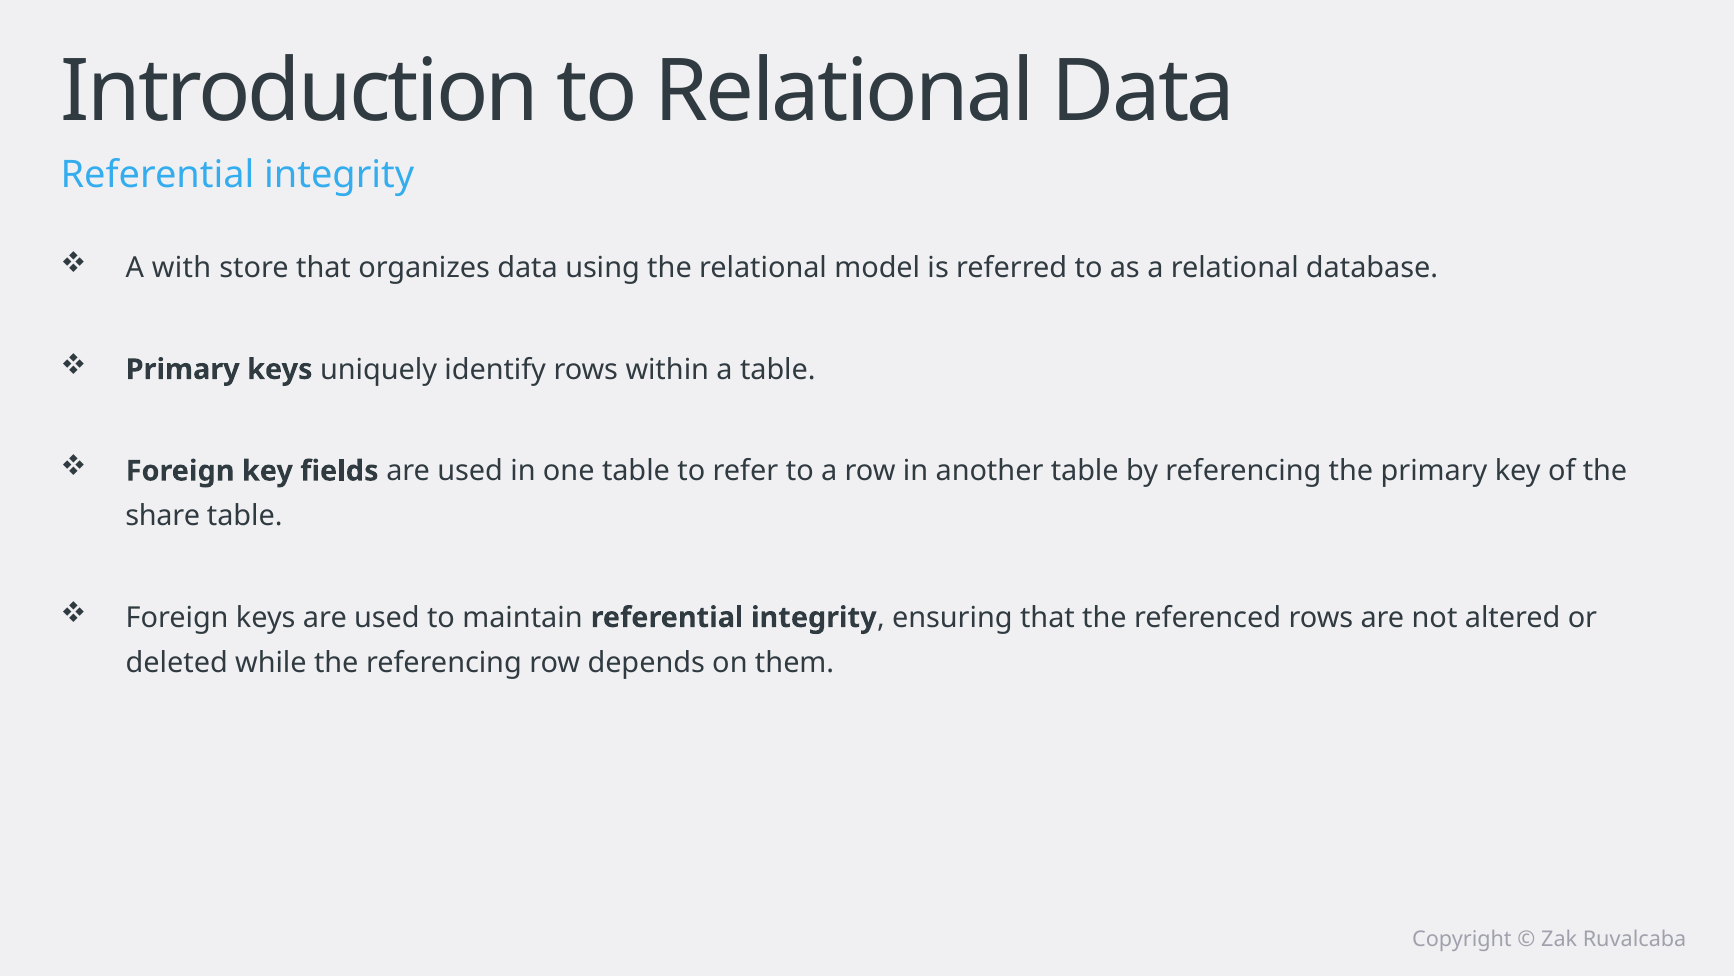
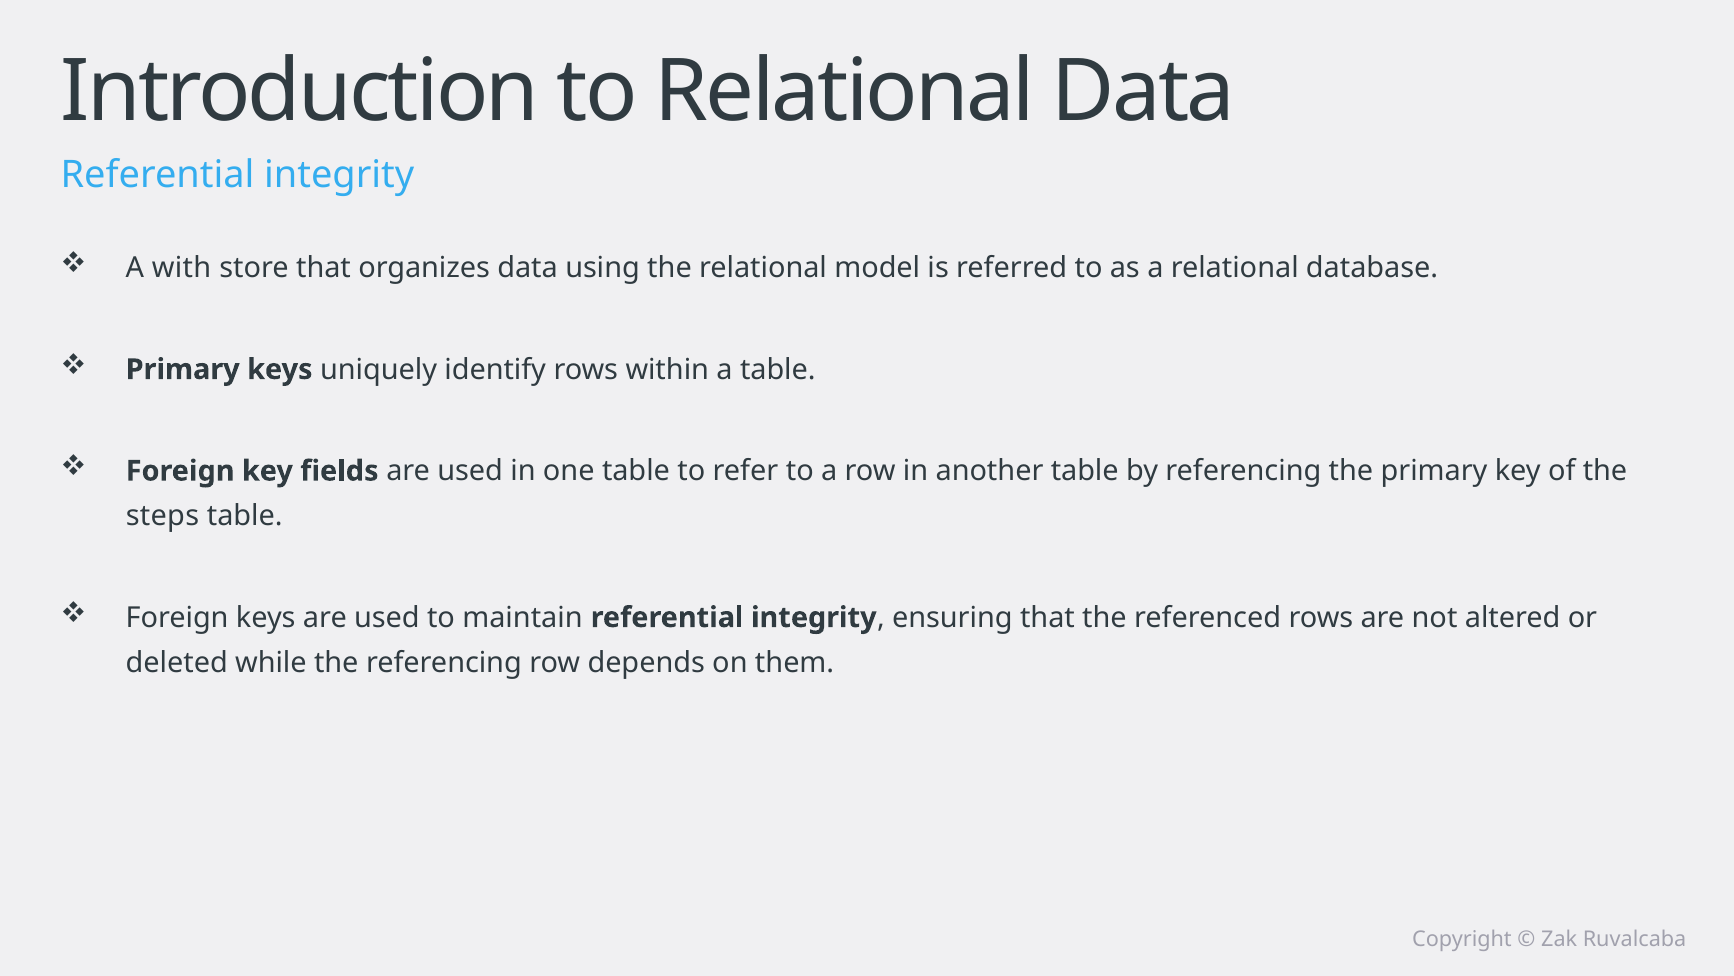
share: share -> steps
